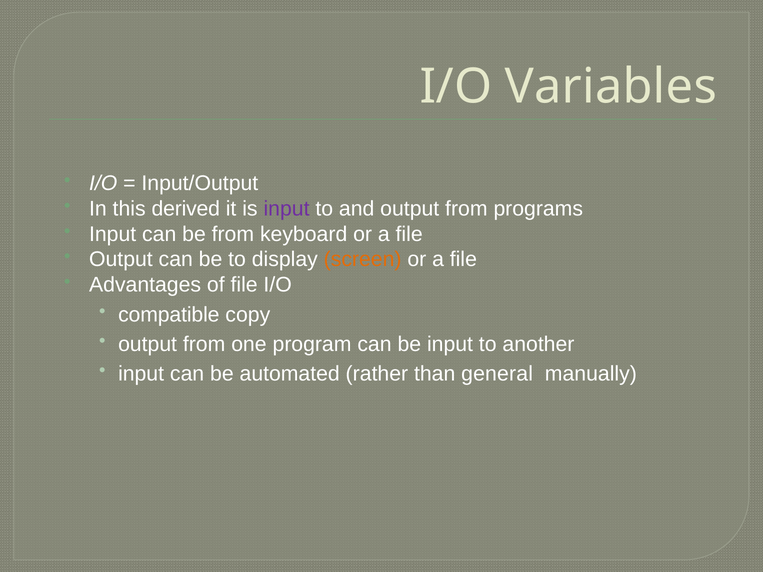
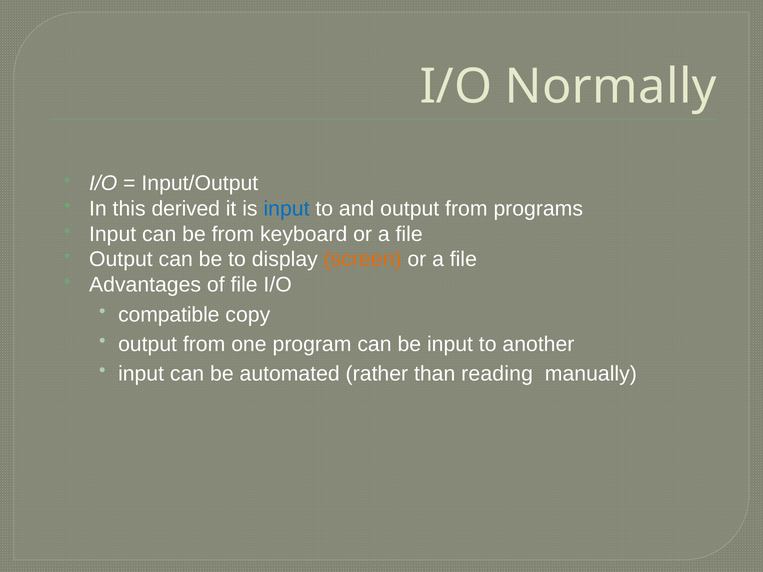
Variables: Variables -> Normally
input at (287, 209) colour: purple -> blue
general: general -> reading
